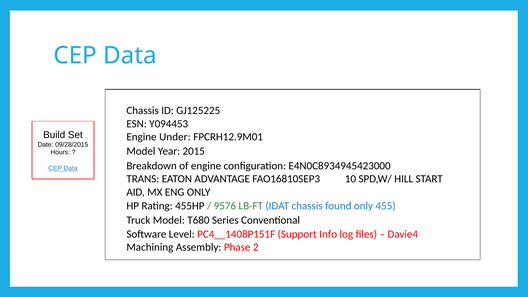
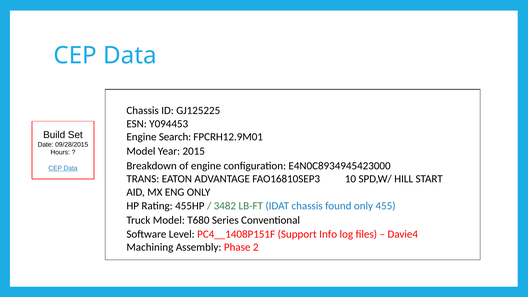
Under: Under -> Search
9576: 9576 -> 3482
